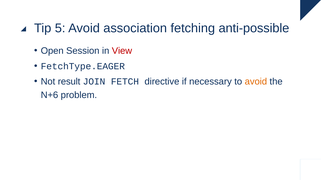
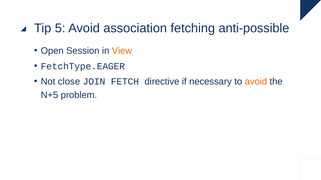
View colour: red -> orange
result: result -> close
N+6: N+6 -> N+5
